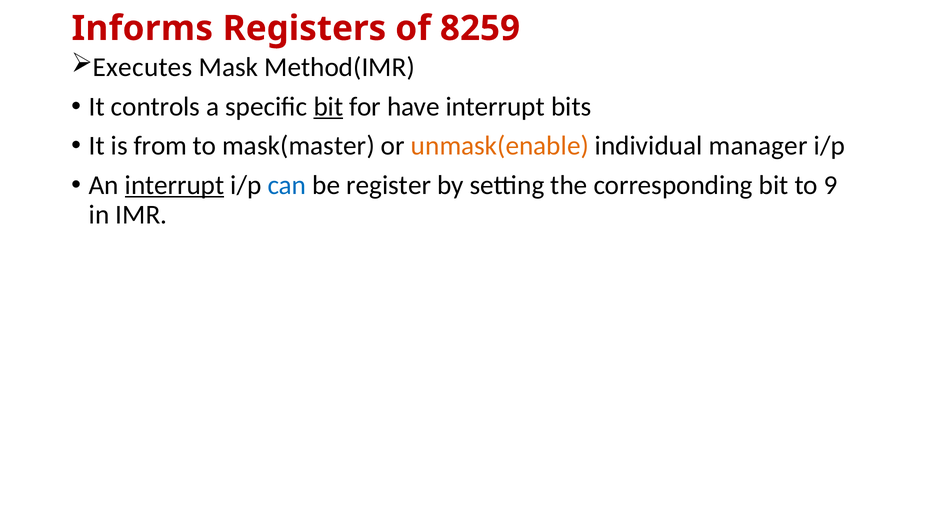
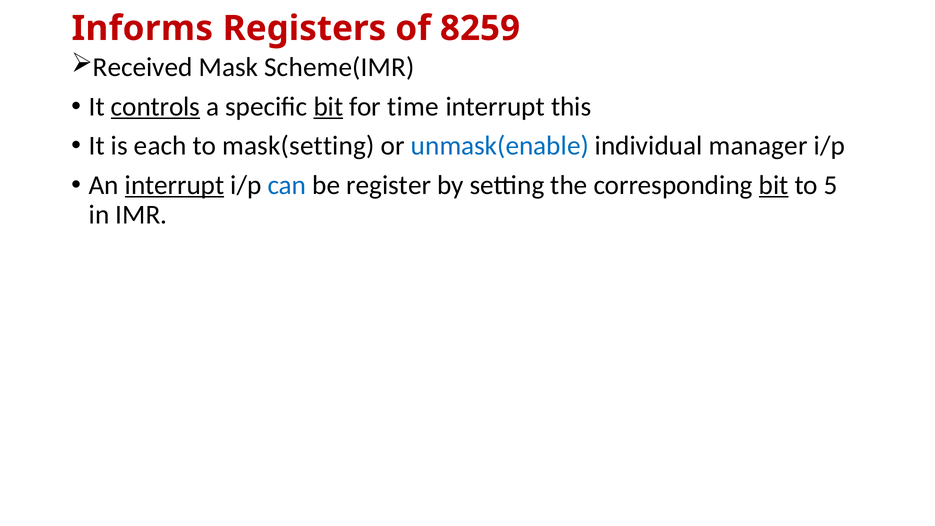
Executes: Executes -> Received
Method(IMR: Method(IMR -> Scheme(IMR
controls underline: none -> present
have: have -> time
bits: bits -> this
from: from -> each
mask(master: mask(master -> mask(setting
unmask(enable colour: orange -> blue
bit at (774, 185) underline: none -> present
9: 9 -> 5
